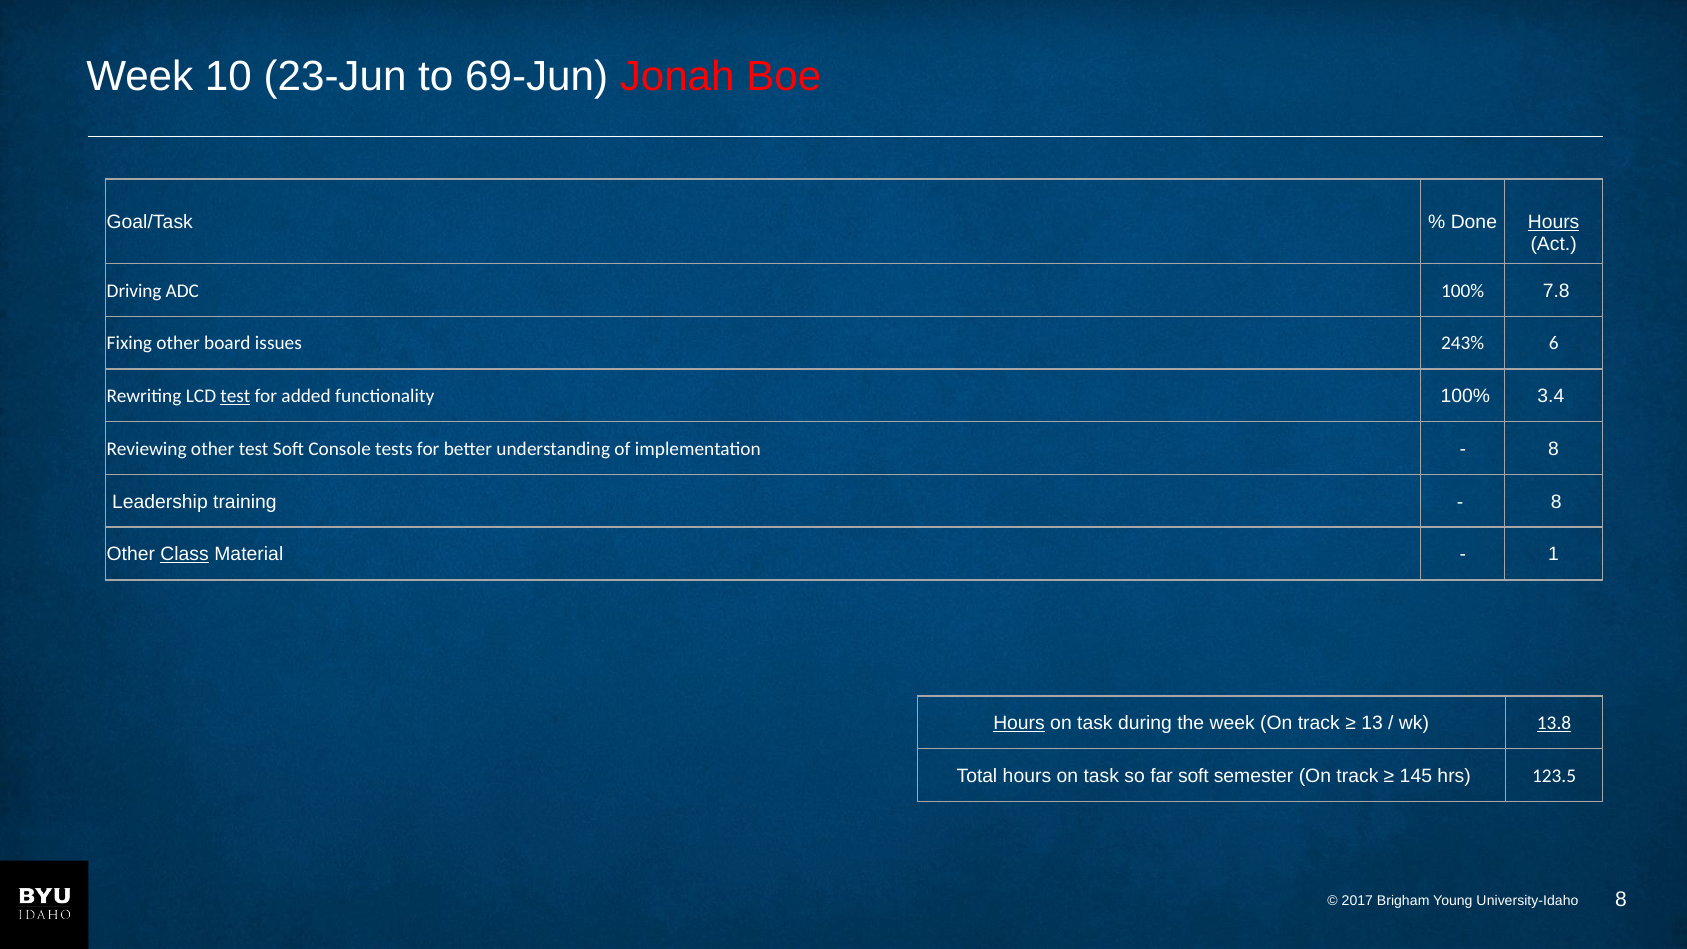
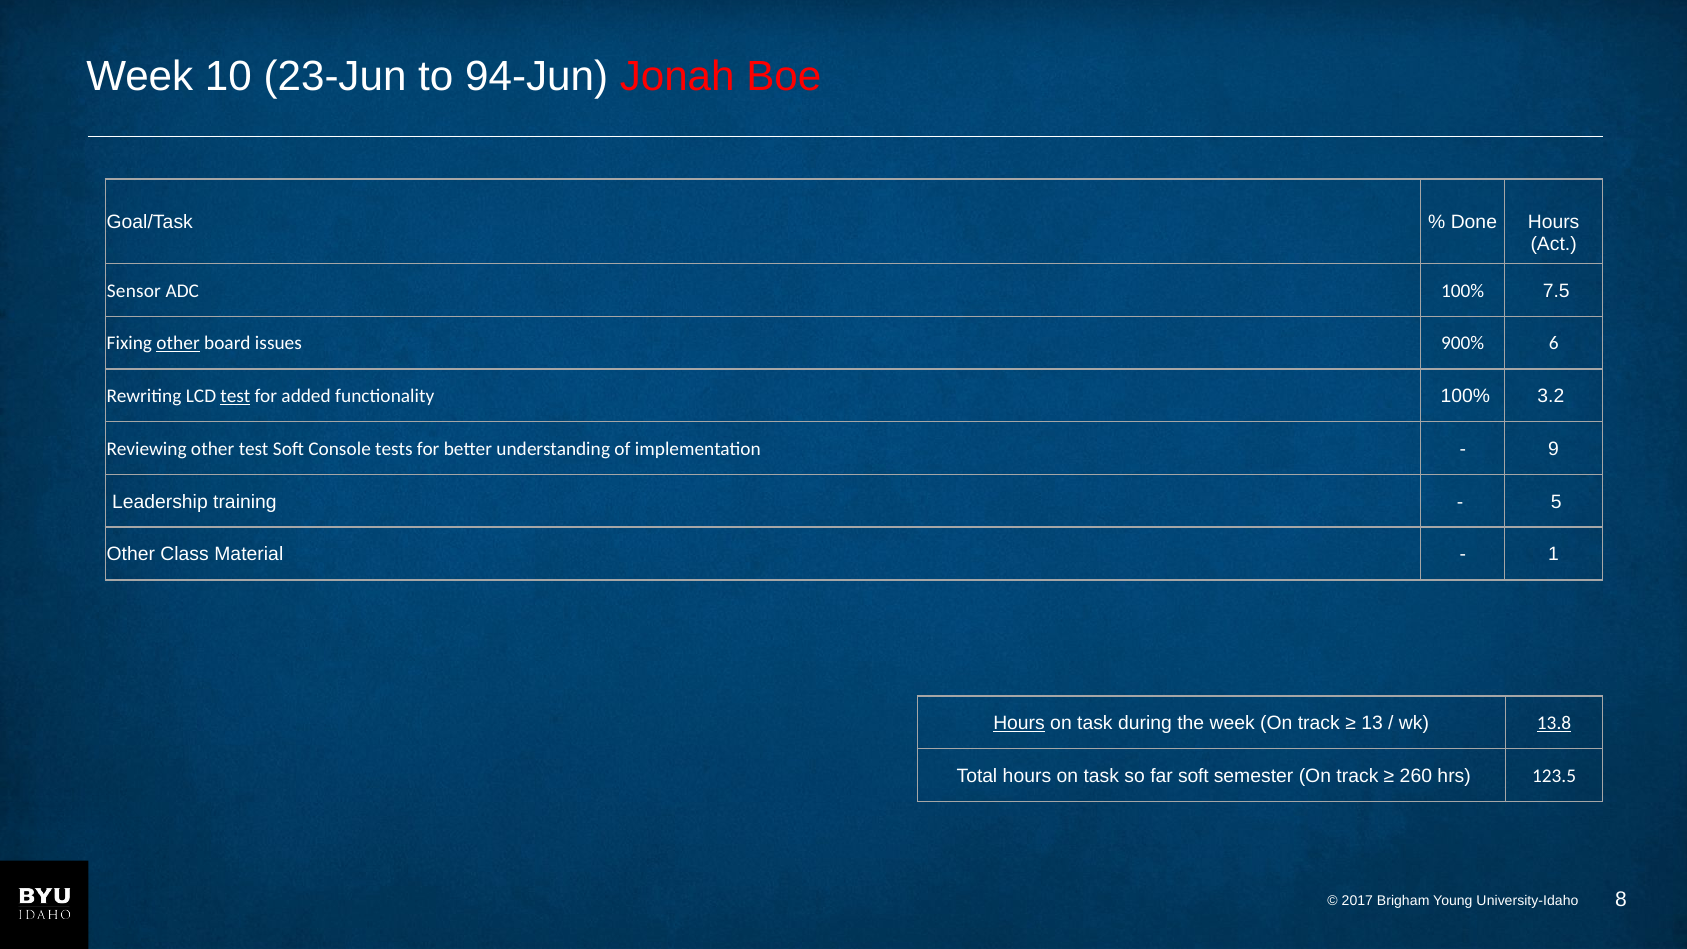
69-Jun: 69-Jun -> 94-Jun
Hours at (1554, 222) underline: present -> none
Driving: Driving -> Sensor
7.8: 7.8 -> 7.5
other at (178, 344) underline: none -> present
243%: 243% -> 900%
3.4: 3.4 -> 3.2
8 at (1554, 449): 8 -> 9
8 at (1556, 502): 8 -> 5
Class underline: present -> none
145: 145 -> 260
